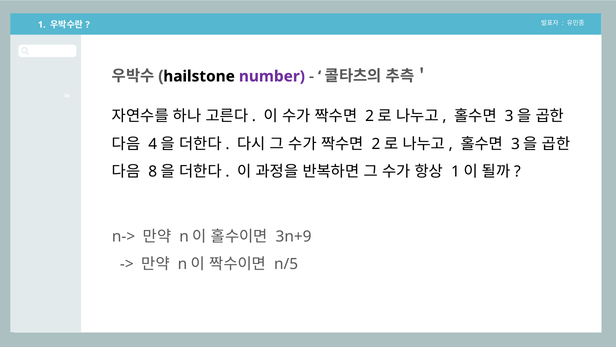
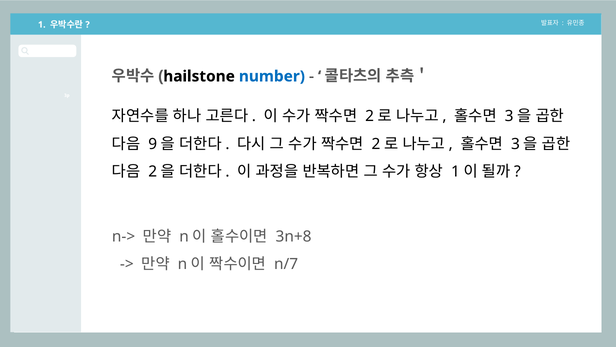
number colour: purple -> blue
4: 4 -> 9
8 at (153, 172): 8 -> 2
3n+9: 3n+9 -> 3n+8
n/5: n/5 -> n/7
